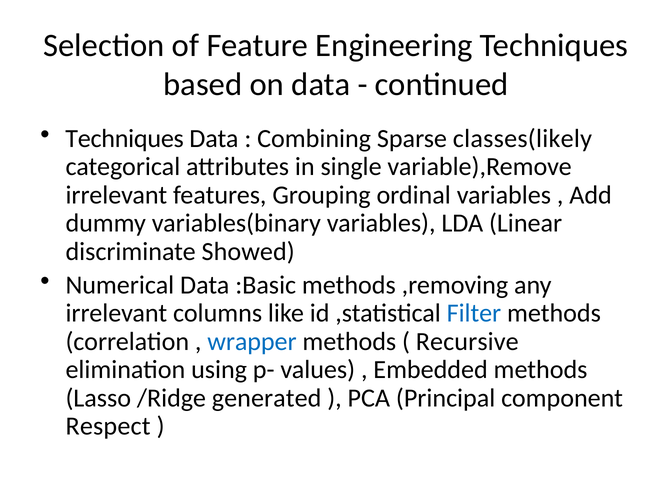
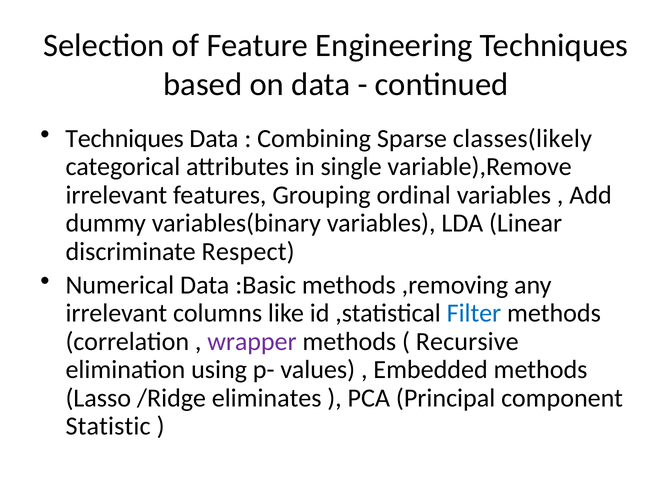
Showed: Showed -> Respect
wrapper colour: blue -> purple
generated: generated -> eliminates
Respect: Respect -> Statistic
